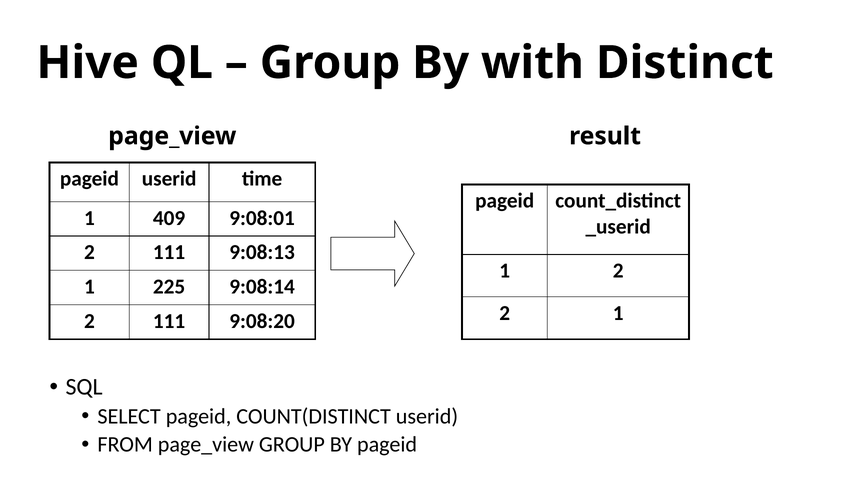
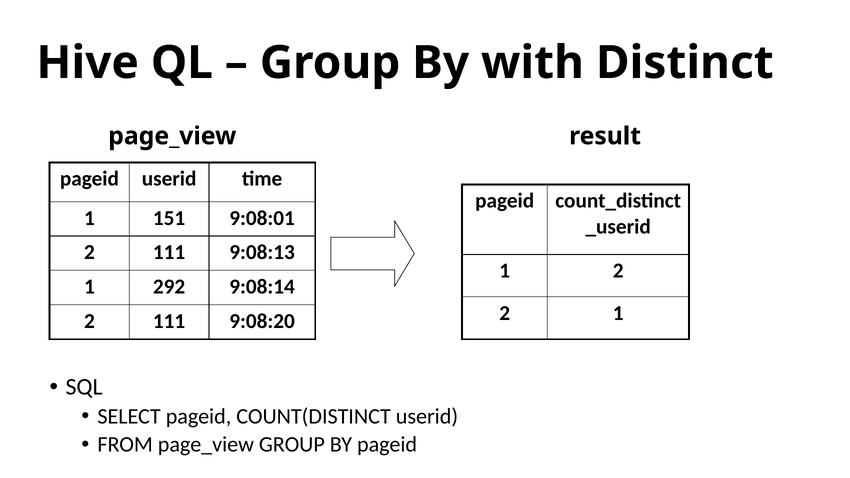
409: 409 -> 151
225: 225 -> 292
